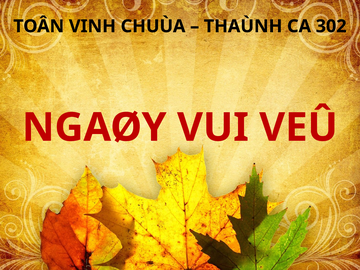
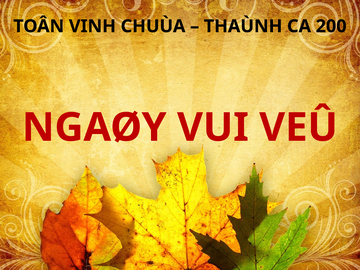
302: 302 -> 200
